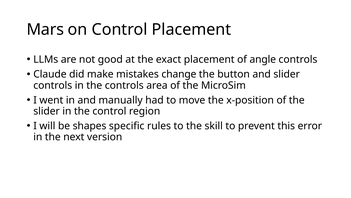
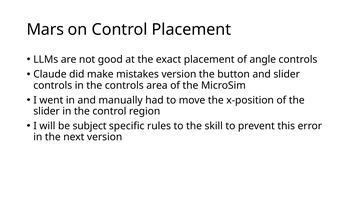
mistakes change: change -> version
shapes: shapes -> subject
